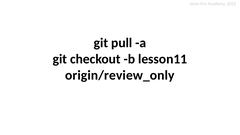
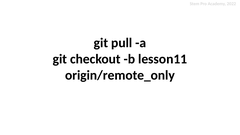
origin/review_only: origin/review_only -> origin/remote_only
